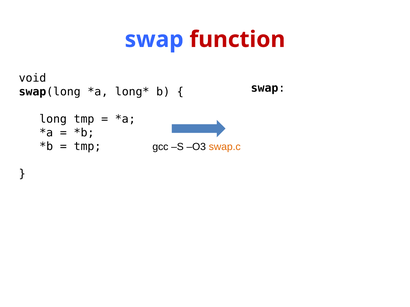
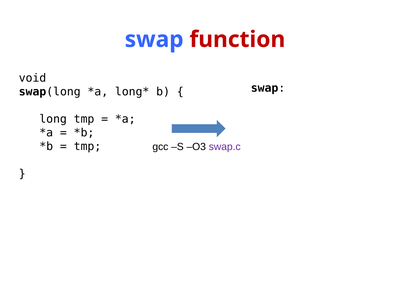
swap.c colour: orange -> purple
